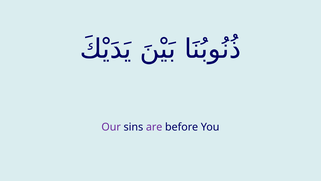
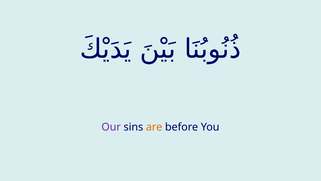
are colour: purple -> orange
